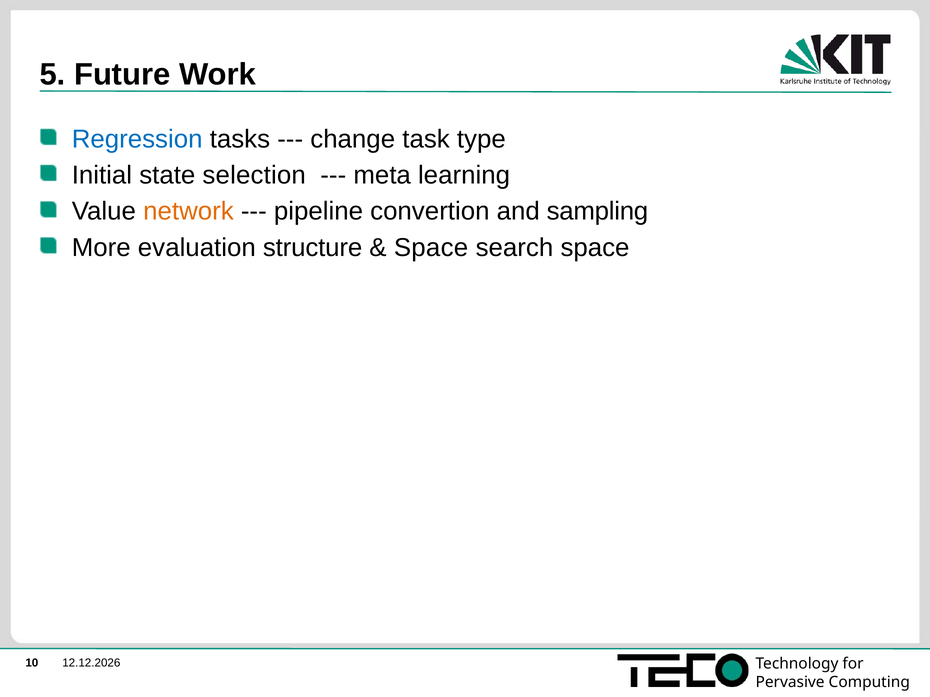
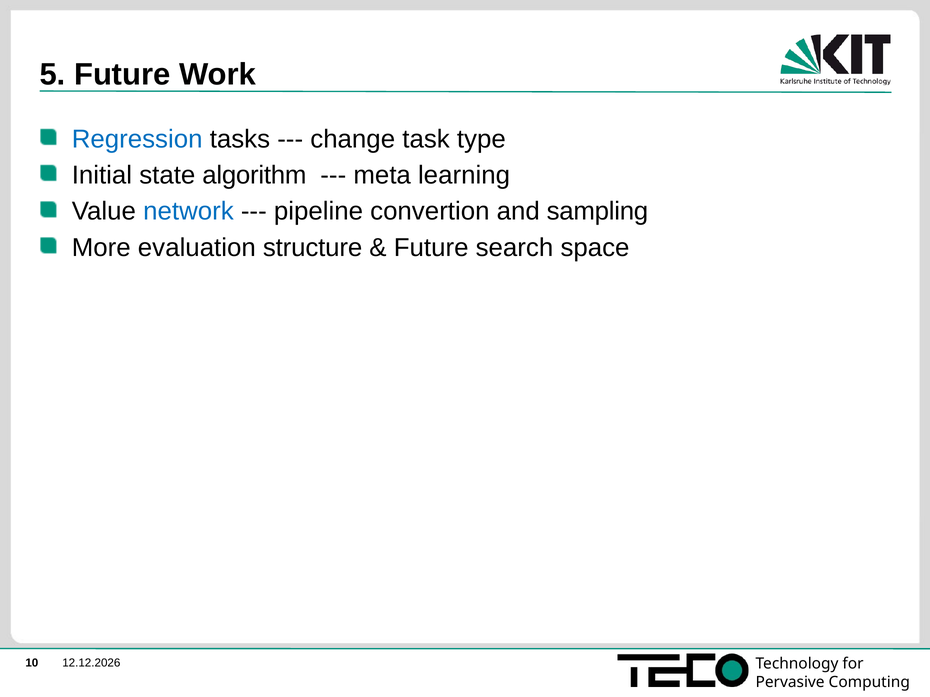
selection: selection -> algorithm
network colour: orange -> blue
Space at (431, 248): Space -> Future
